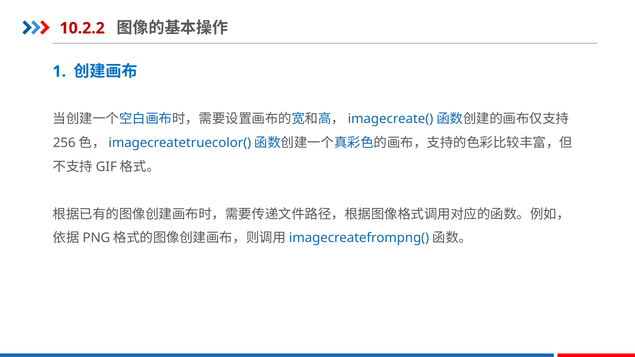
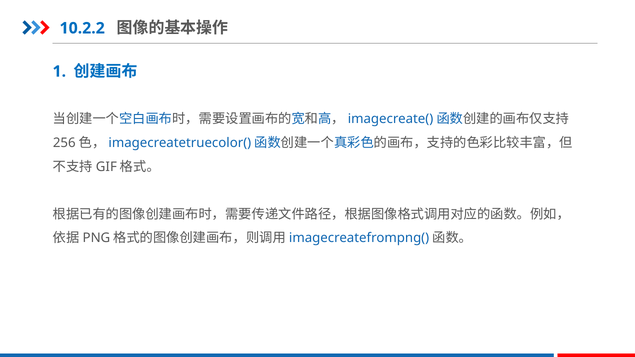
10.2.2 colour: red -> blue
